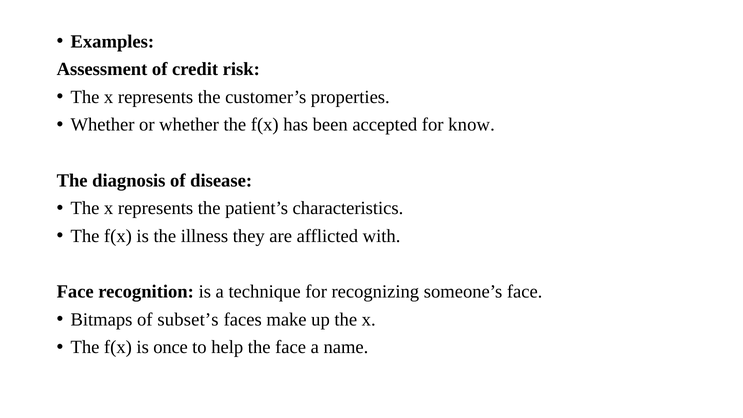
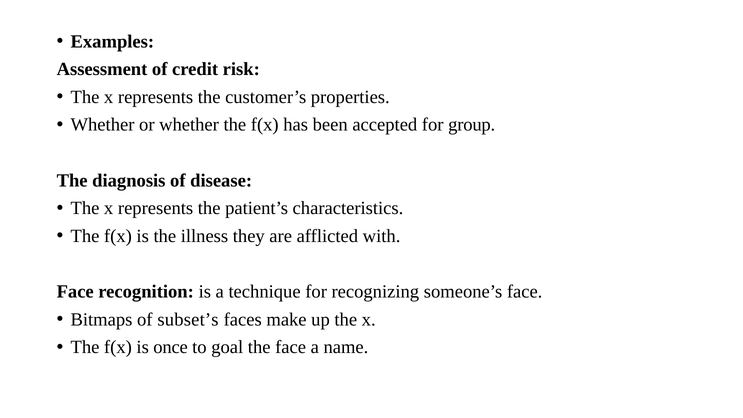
know: know -> group
help: help -> goal
